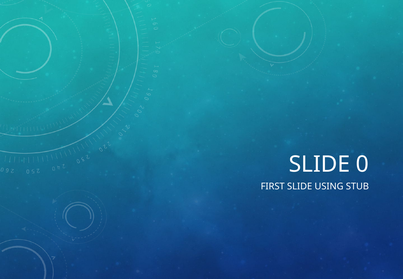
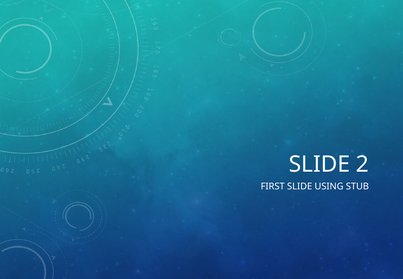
0: 0 -> 2
